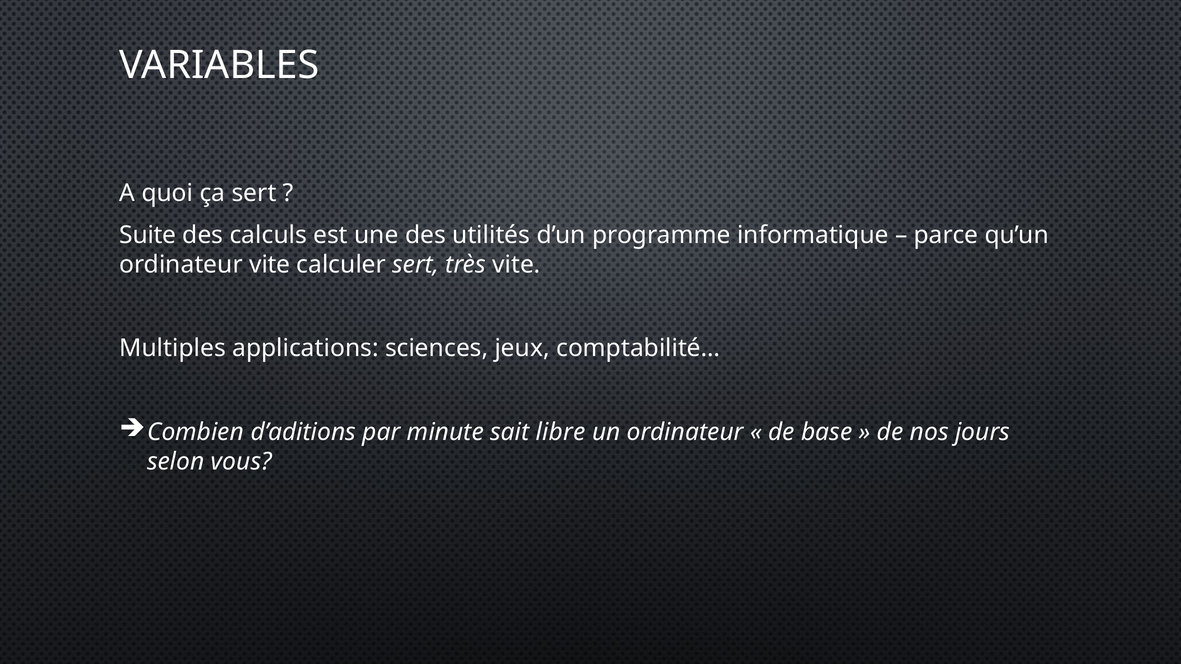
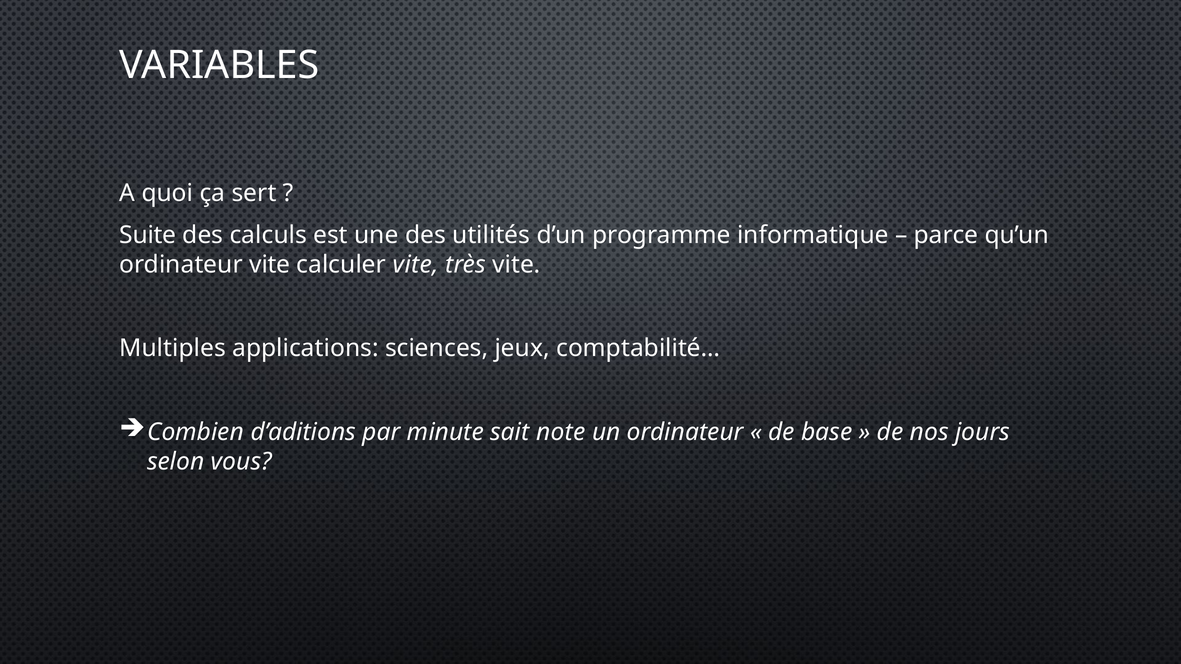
calculer sert: sert -> vite
libre: libre -> note
